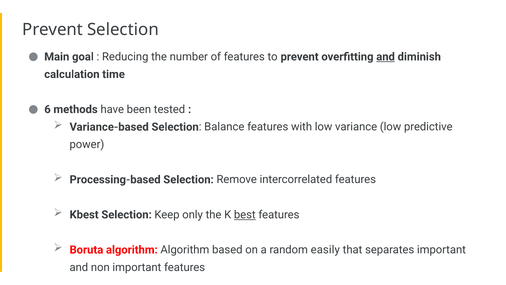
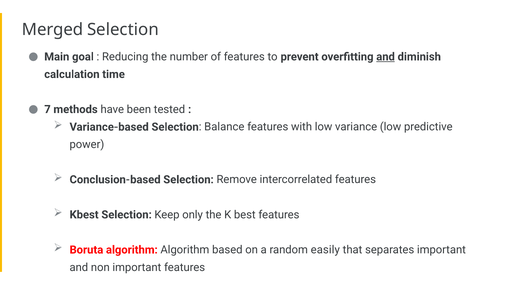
Prevent at (53, 30): Prevent -> Merged
6: 6 -> 7
Processing-based: Processing-based -> Conclusion-based
best underline: present -> none
